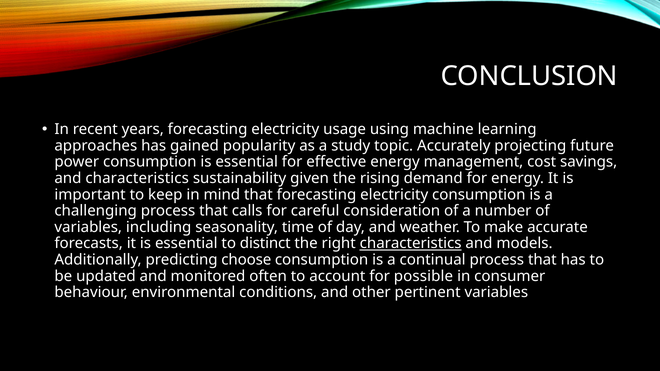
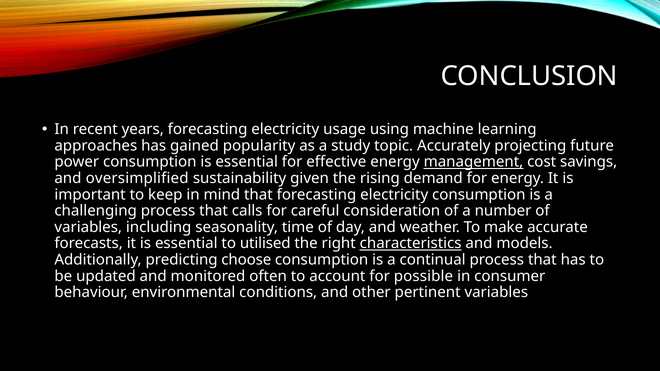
management underline: none -> present
and characteristics: characteristics -> oversimplified
distinct: distinct -> utilised
